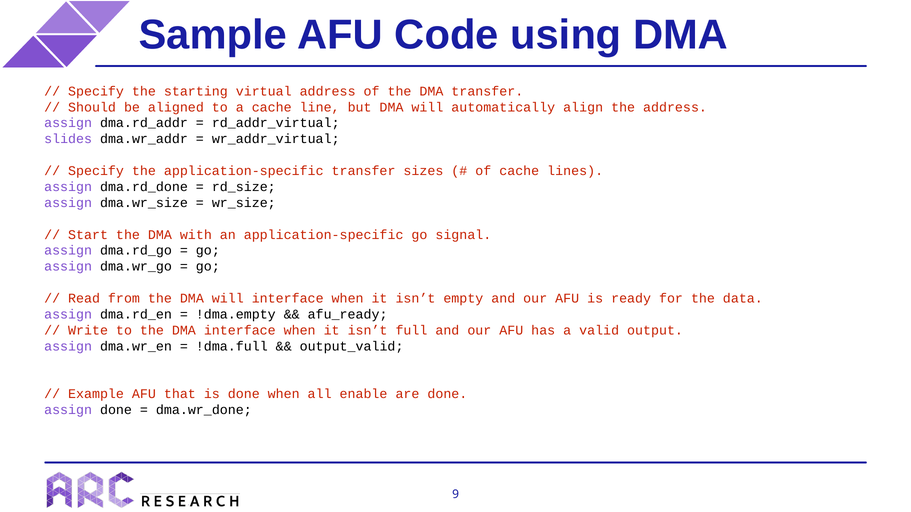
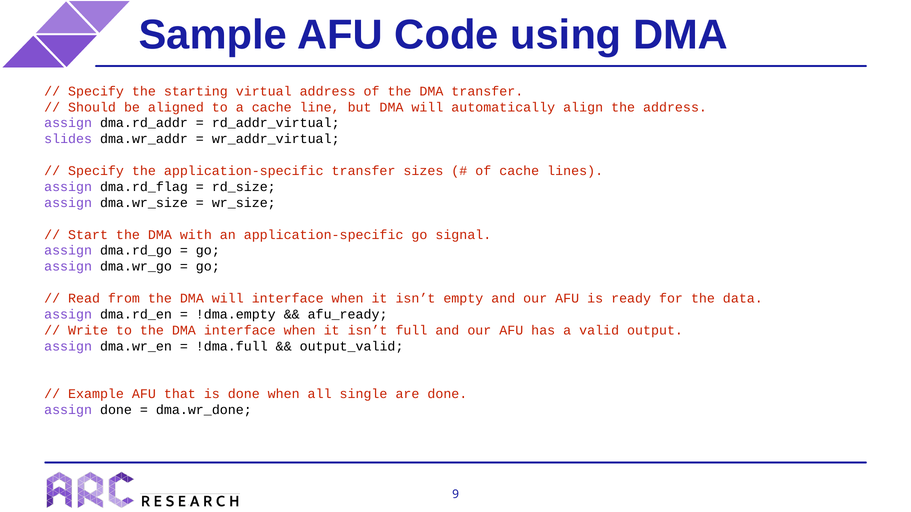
dma.rd_done: dma.rd_done -> dma.rd_flag
enable: enable -> single
